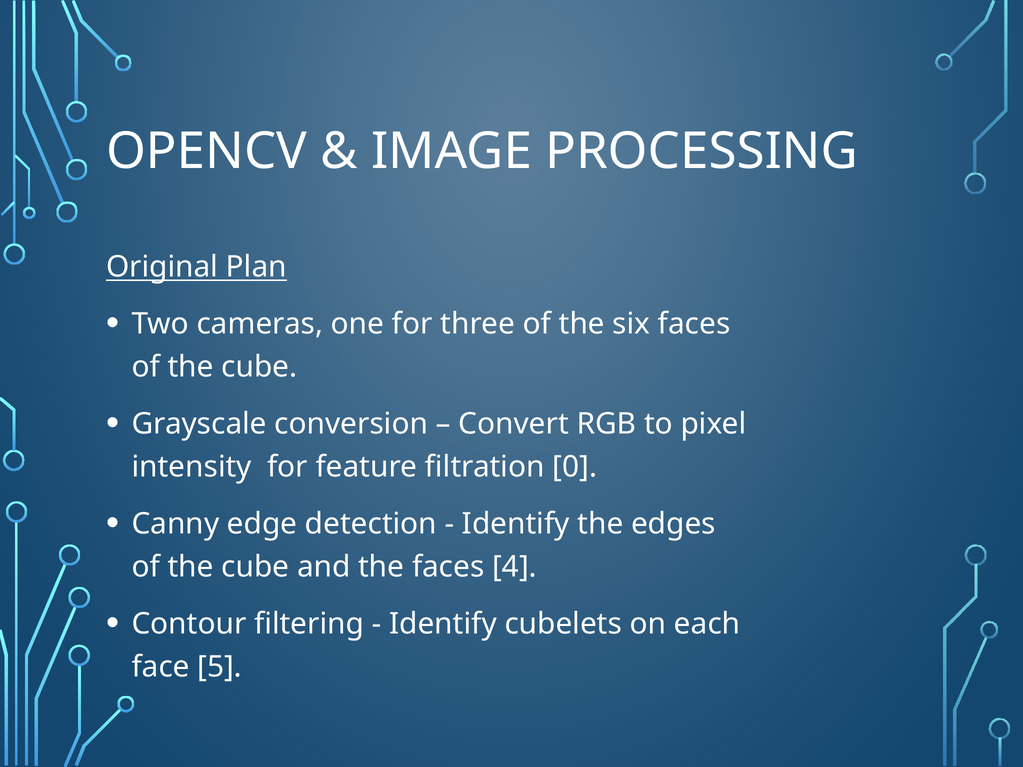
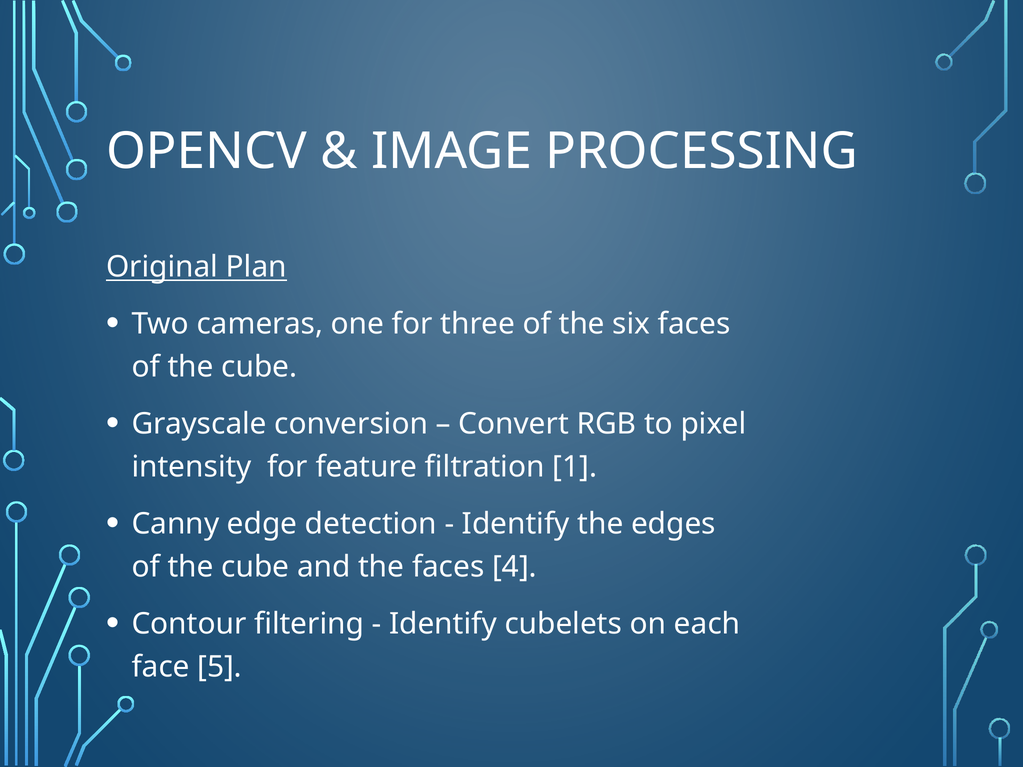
0: 0 -> 1
